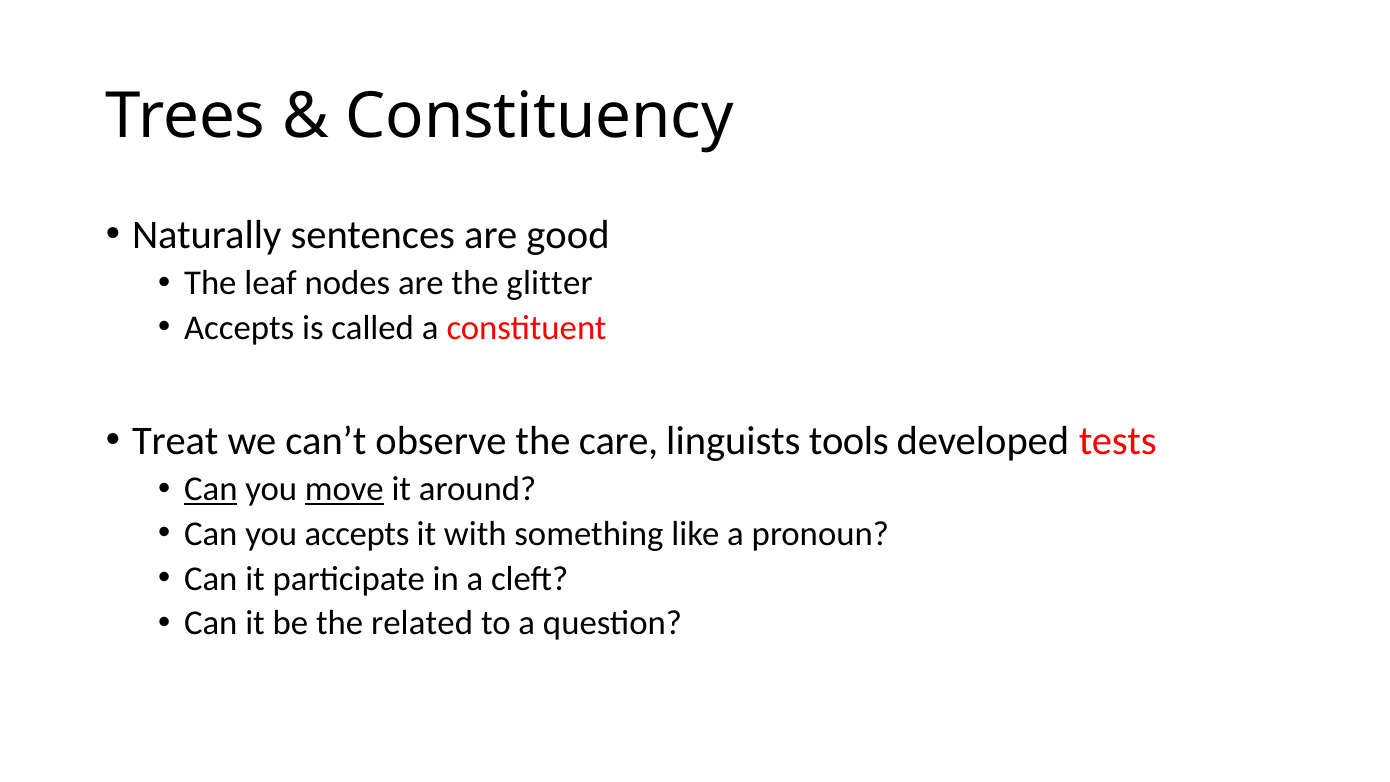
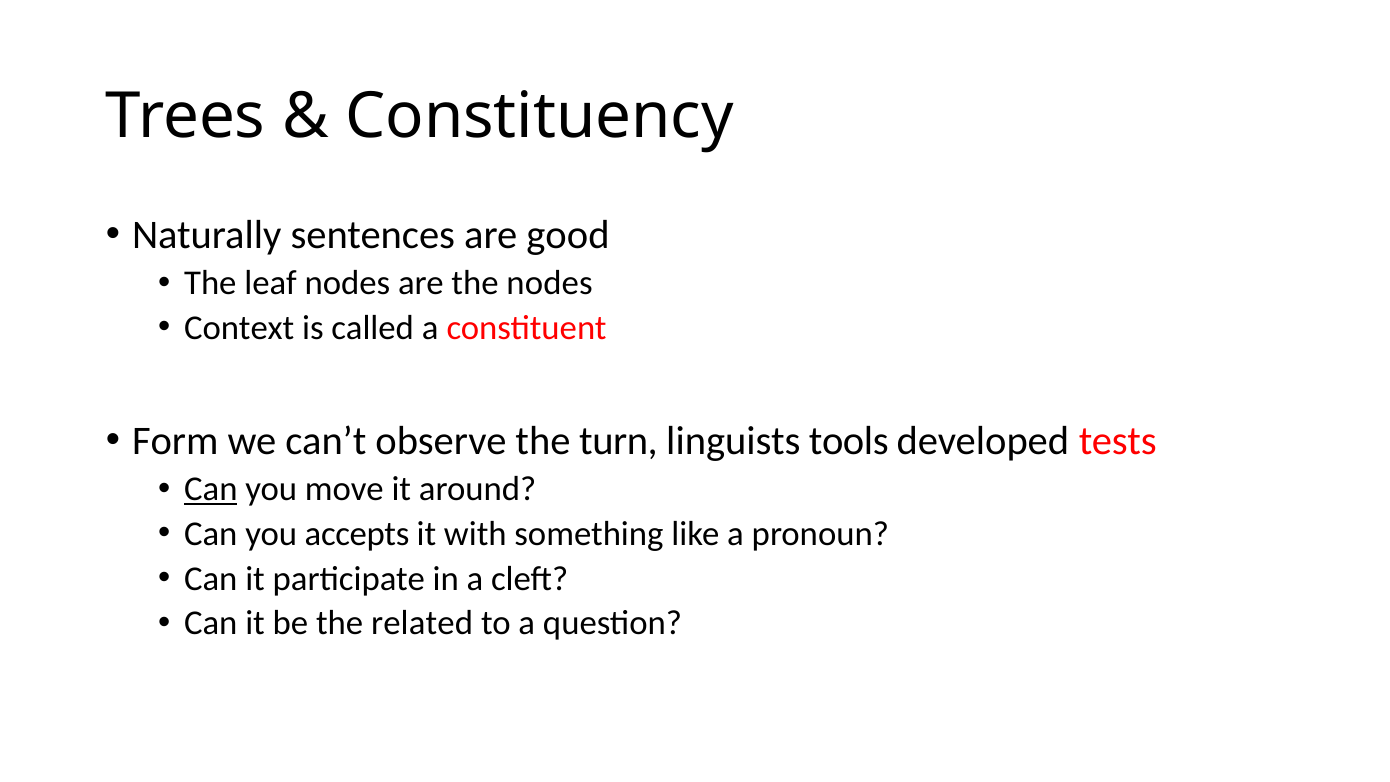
the glitter: glitter -> nodes
Accepts at (239, 328): Accepts -> Context
Treat: Treat -> Form
care: care -> turn
move underline: present -> none
